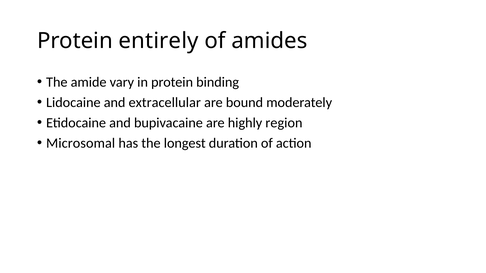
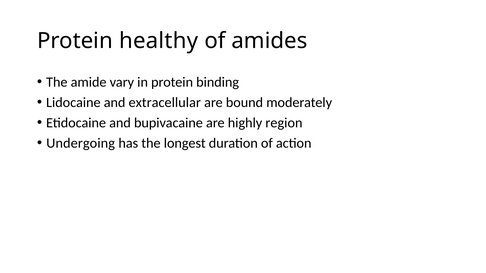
entirely: entirely -> healthy
Microsomal: Microsomal -> Undergoing
